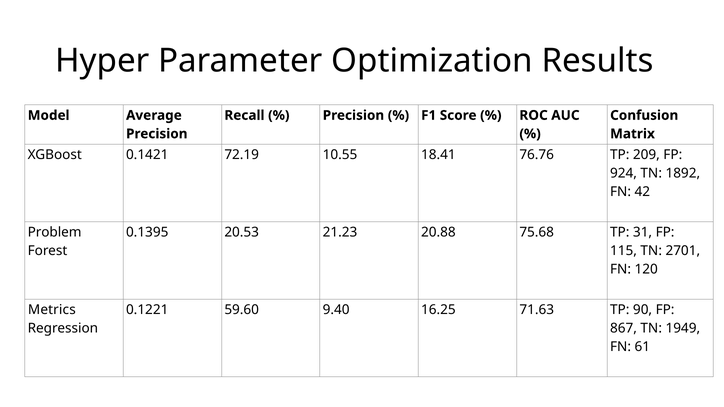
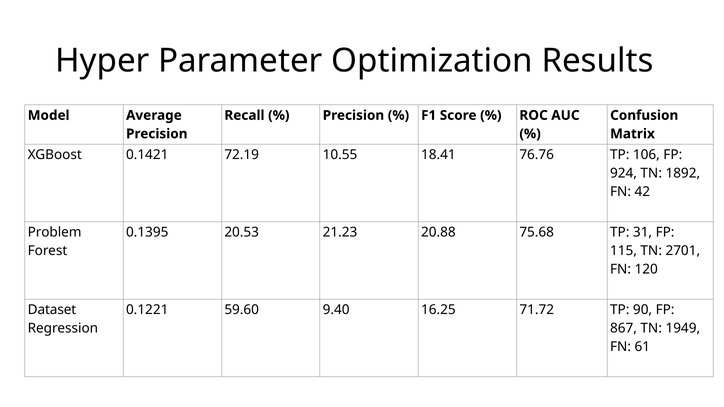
209: 209 -> 106
Metrics: Metrics -> Dataset
71.63: 71.63 -> 71.72
